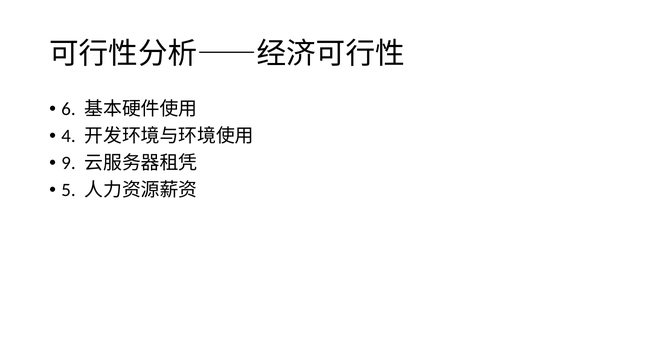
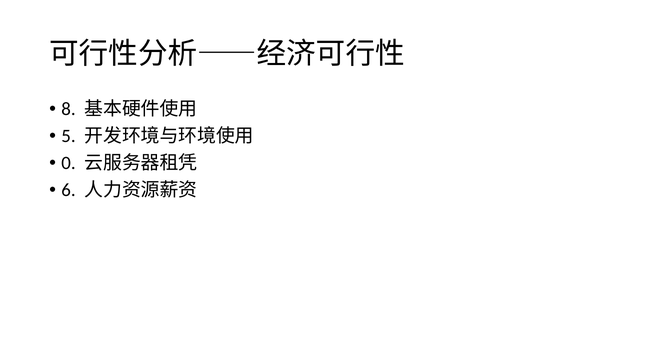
6: 6 -> 8
4: 4 -> 5
9: 9 -> 0
5: 5 -> 6
